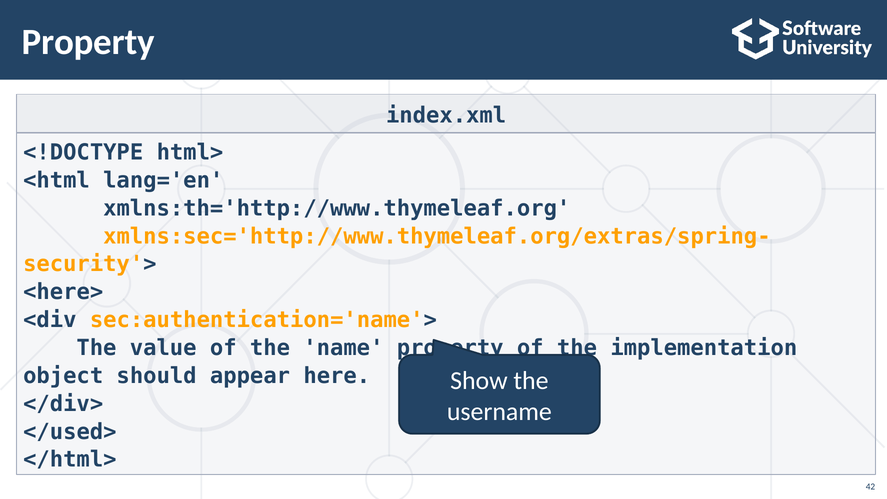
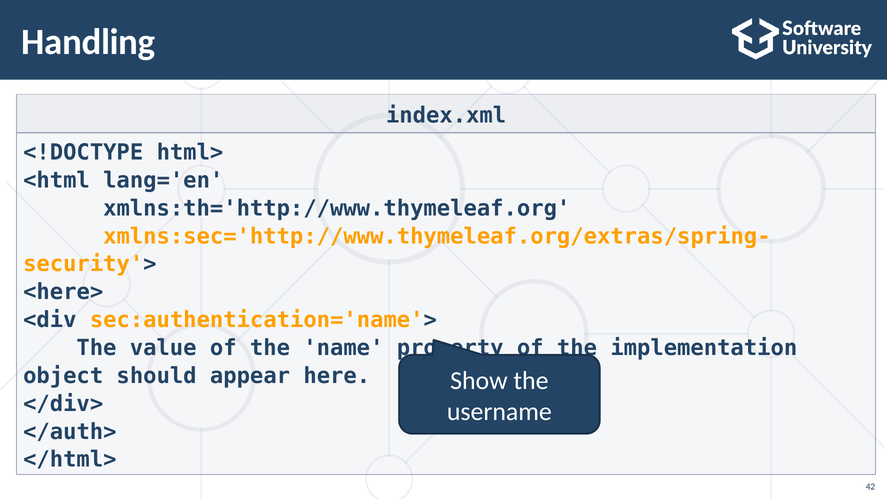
Property at (88, 42): Property -> Handling
</used>: </used> -> </auth>
